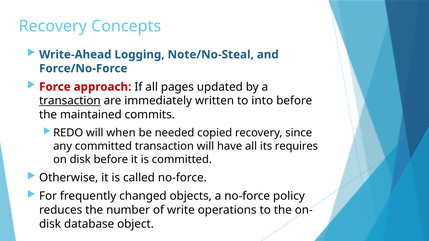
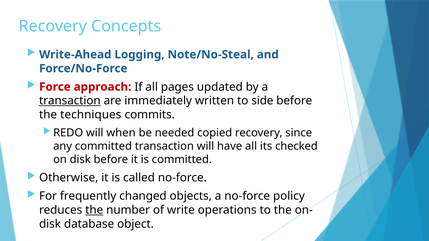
into: into -> side
maintained: maintained -> techniques
requires: requires -> checked
the at (94, 210) underline: none -> present
